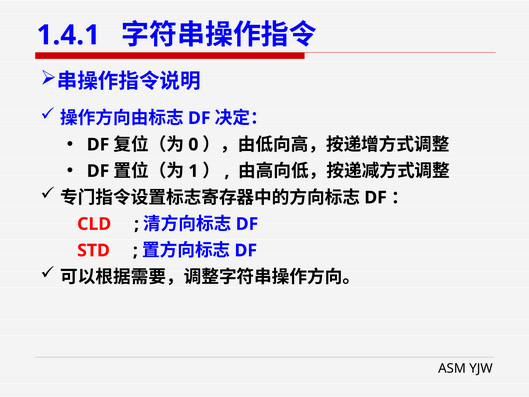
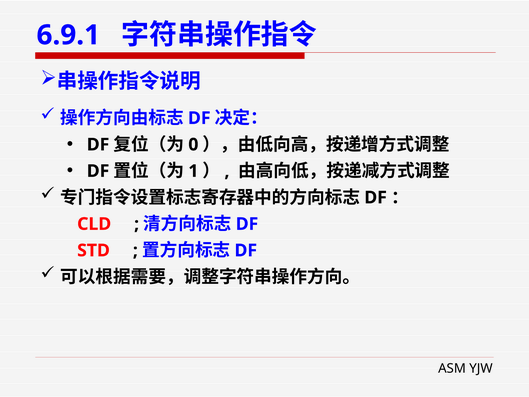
1.4.1: 1.4.1 -> 6.9.1
